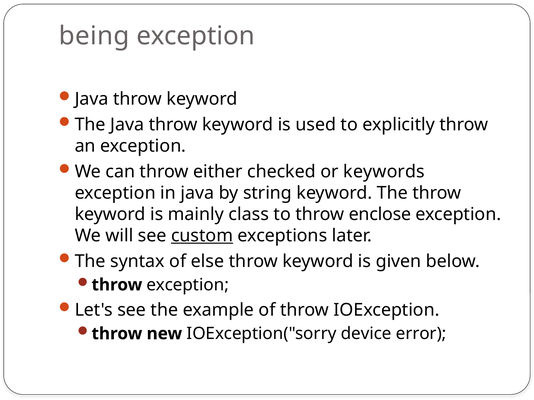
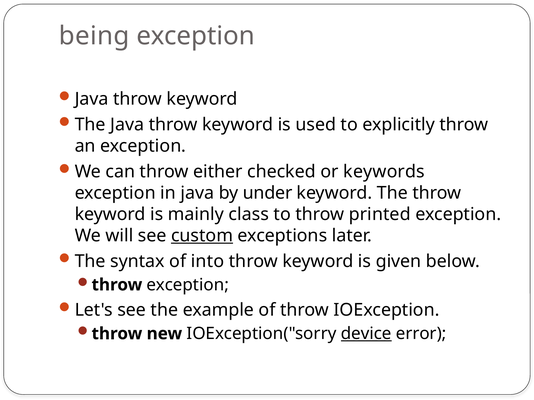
string: string -> under
enclose: enclose -> printed
else: else -> into
device underline: none -> present
